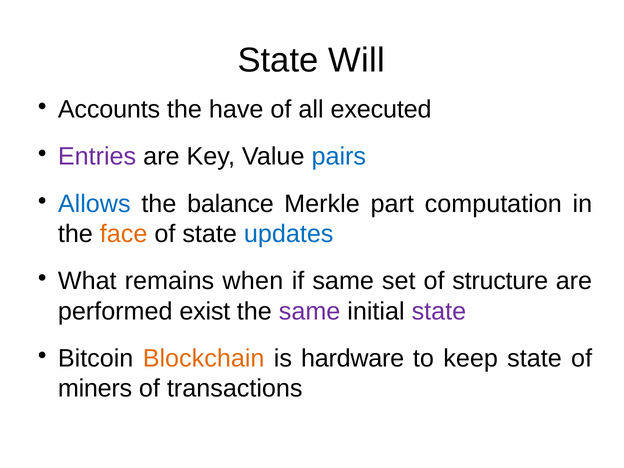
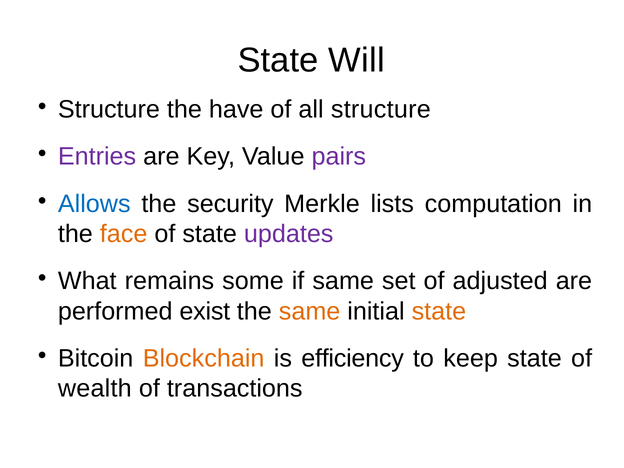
Accounts at (109, 109): Accounts -> Structure
all executed: executed -> structure
pairs colour: blue -> purple
balance: balance -> security
part: part -> lists
updates colour: blue -> purple
when: when -> some
structure: structure -> adjusted
same at (310, 311) colour: purple -> orange
state at (439, 311) colour: purple -> orange
hardware: hardware -> efficiency
miners: miners -> wealth
